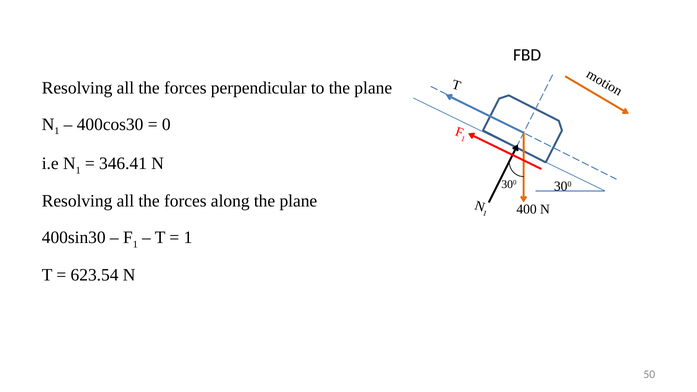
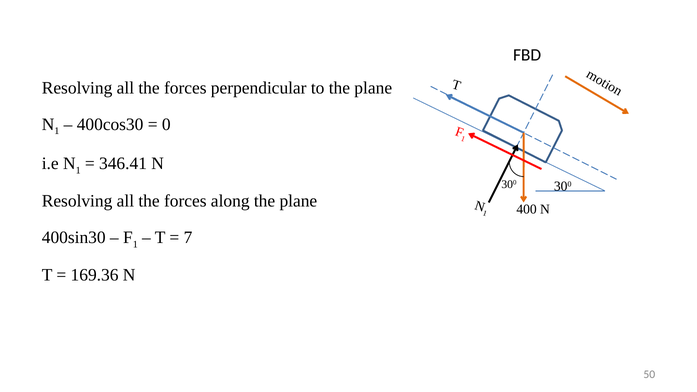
1 at (188, 237): 1 -> 7
623.54: 623.54 -> 169.36
